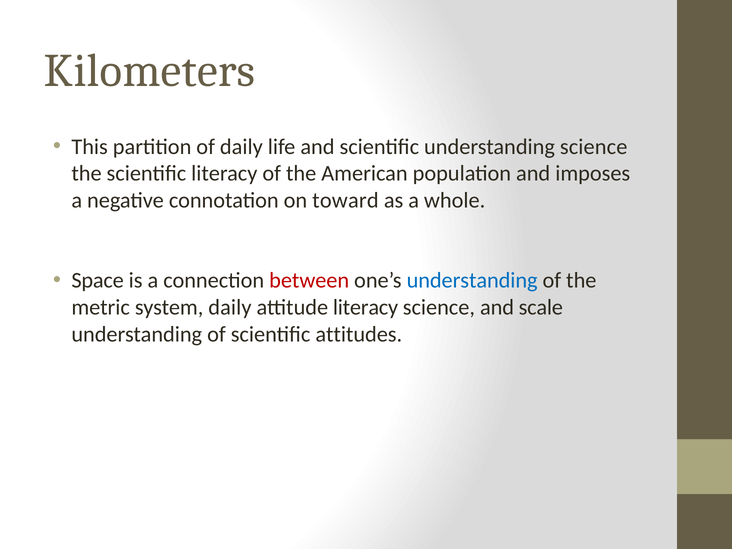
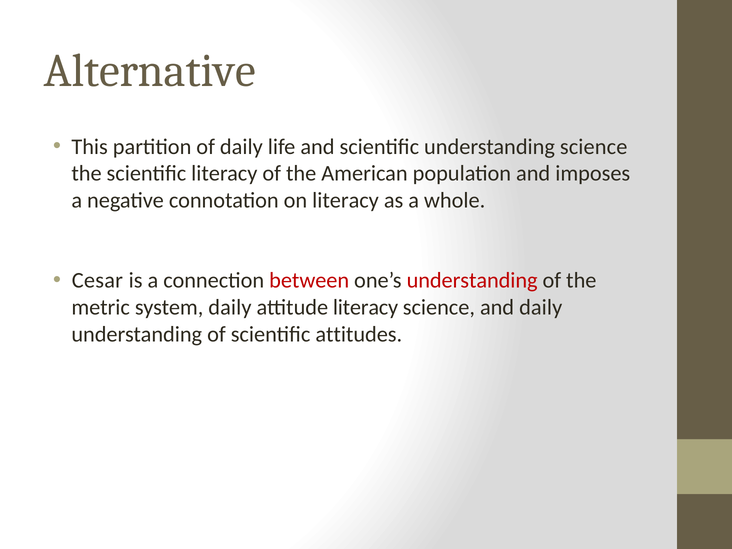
Kilometers: Kilometers -> Alternative
on toward: toward -> literacy
Space: Space -> Cesar
understanding at (472, 280) colour: blue -> red
and scale: scale -> daily
